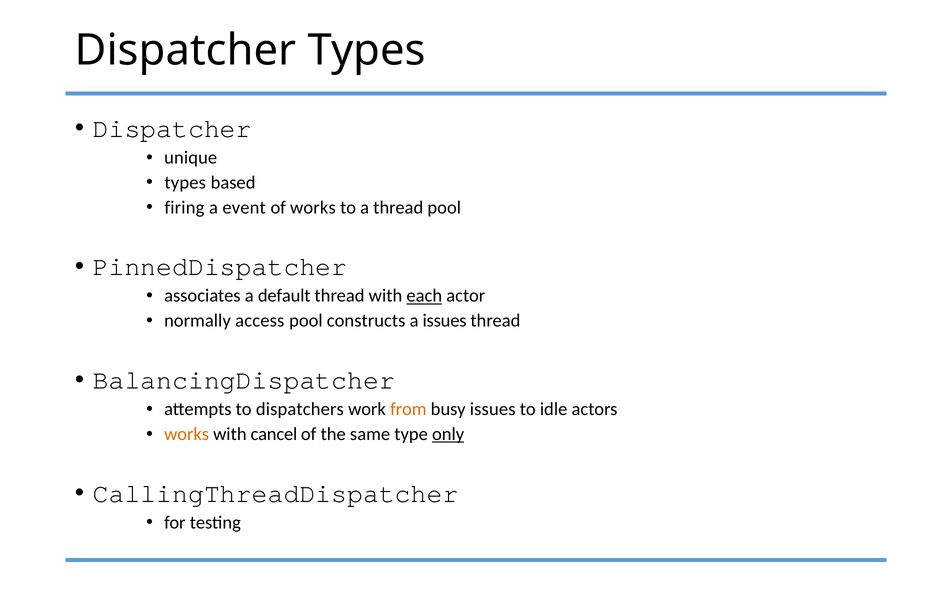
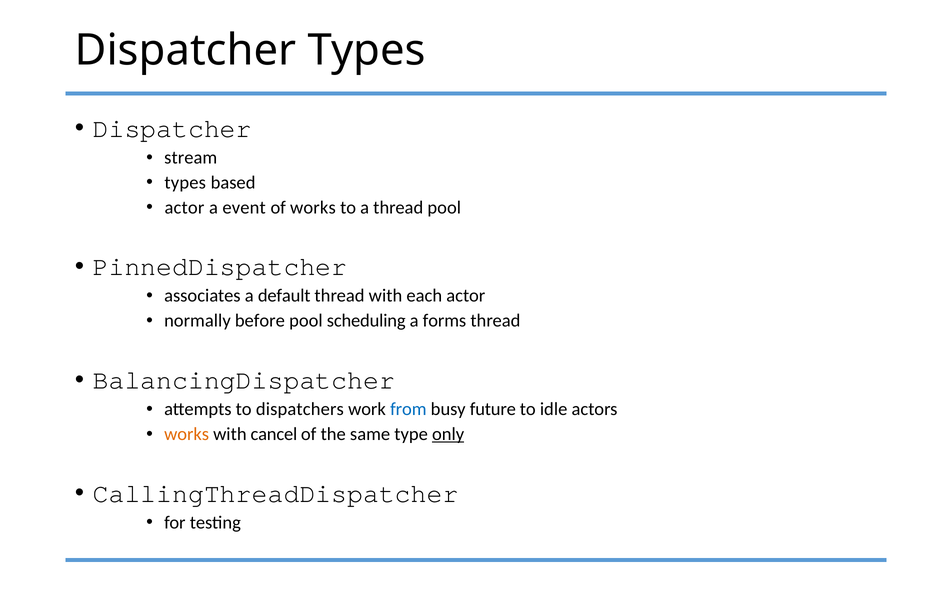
unique: unique -> stream
firing at (184, 207): firing -> actor
each underline: present -> none
access: access -> before
constructs: constructs -> scheduling
a issues: issues -> forms
from colour: orange -> blue
busy issues: issues -> future
